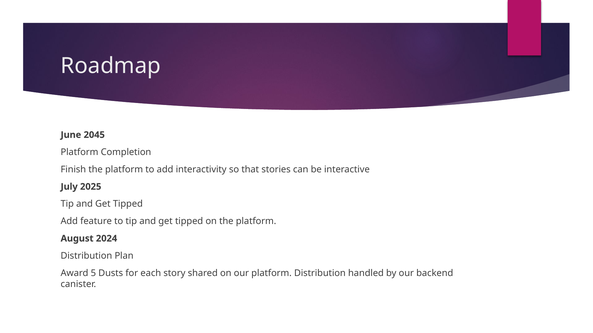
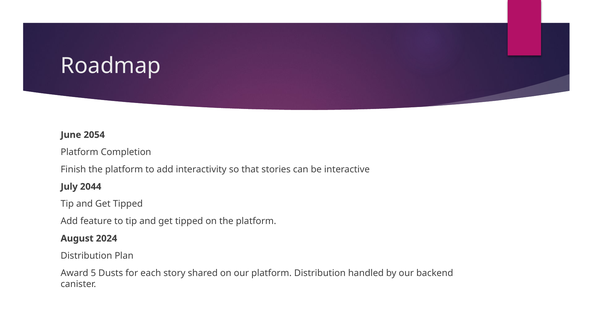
2045: 2045 -> 2054
2025: 2025 -> 2044
